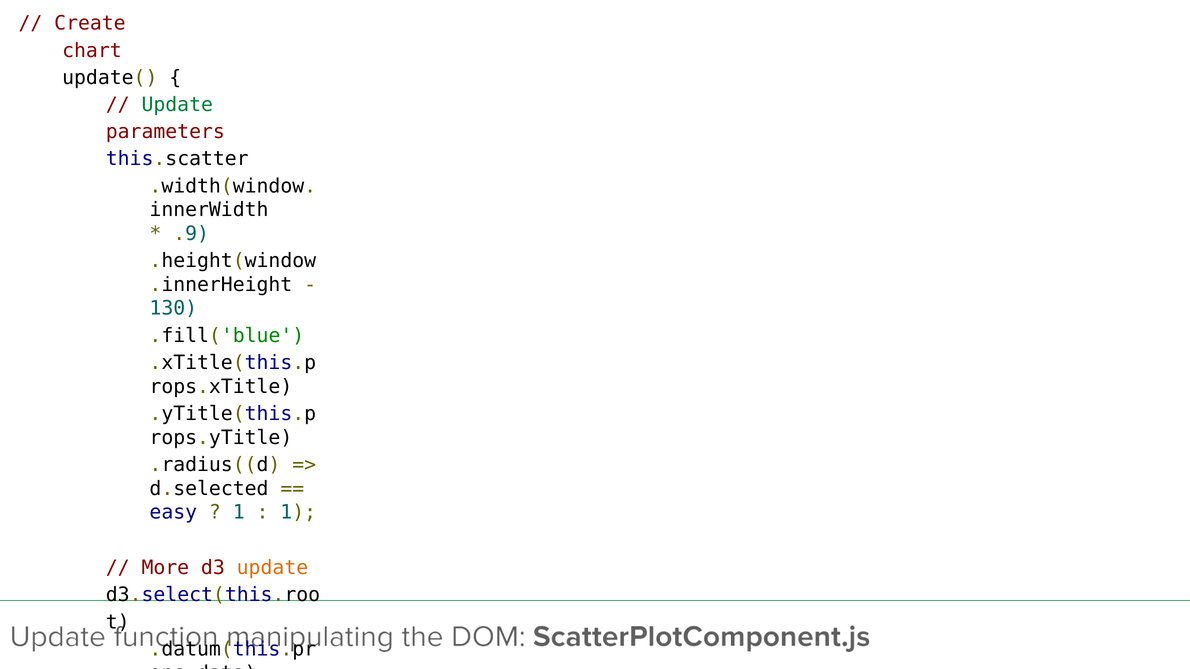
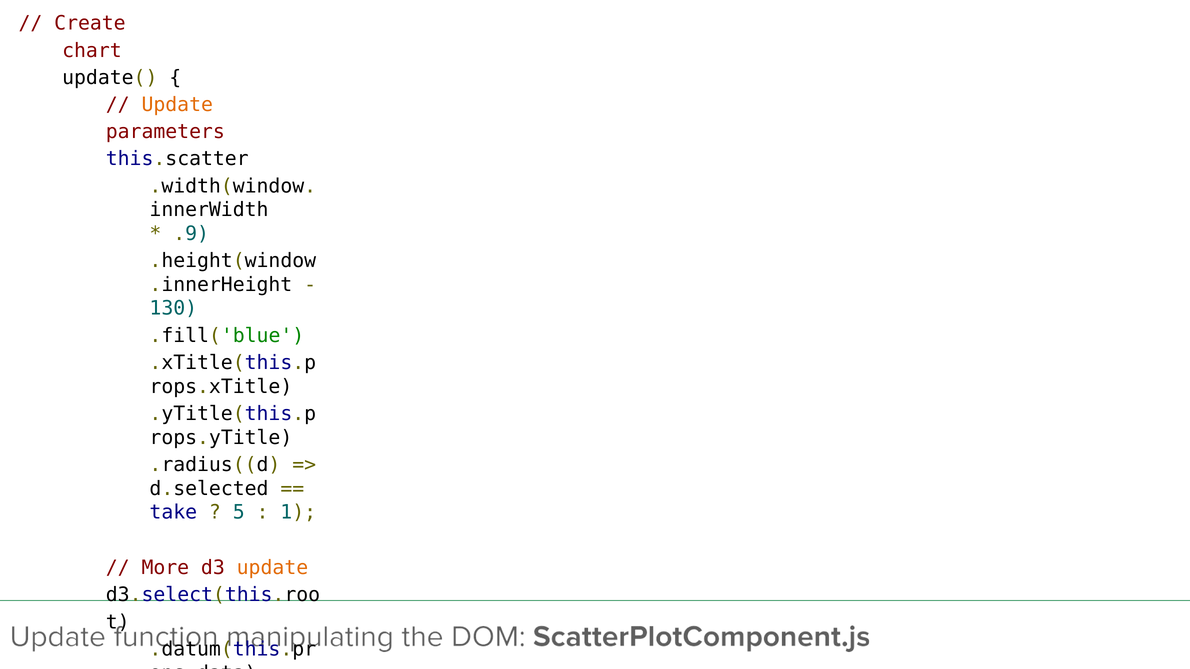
Update at (177, 105) colour: green -> orange
easy: easy -> take
1 at (239, 513): 1 -> 5
